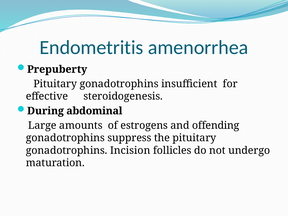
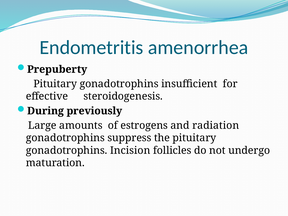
abdominal: abdominal -> previously
offending: offending -> radiation
